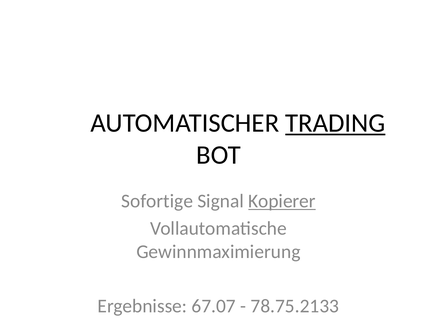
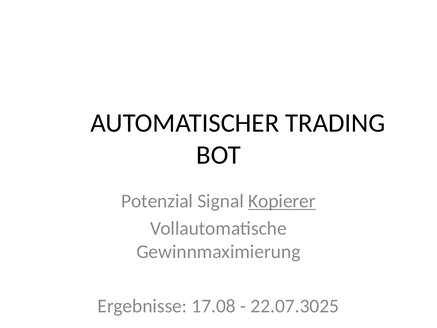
TRADING underline: present -> none
Sofortige: Sofortige -> Potenzial
67.07: 67.07 -> 17.08
78.75.2133: 78.75.2133 -> 22.07.3025
